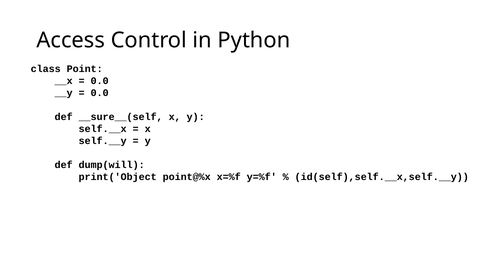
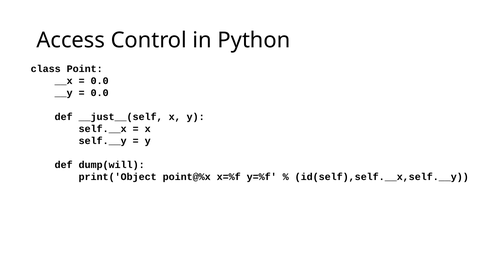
__sure__(self: __sure__(self -> __just__(self
